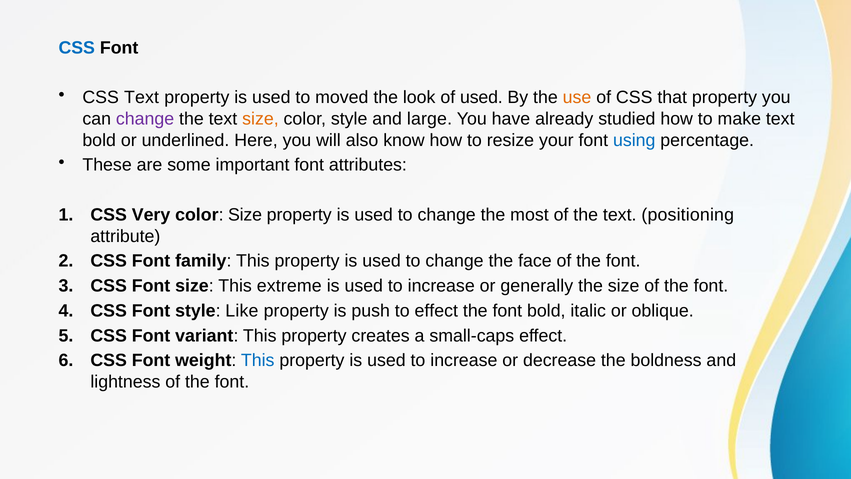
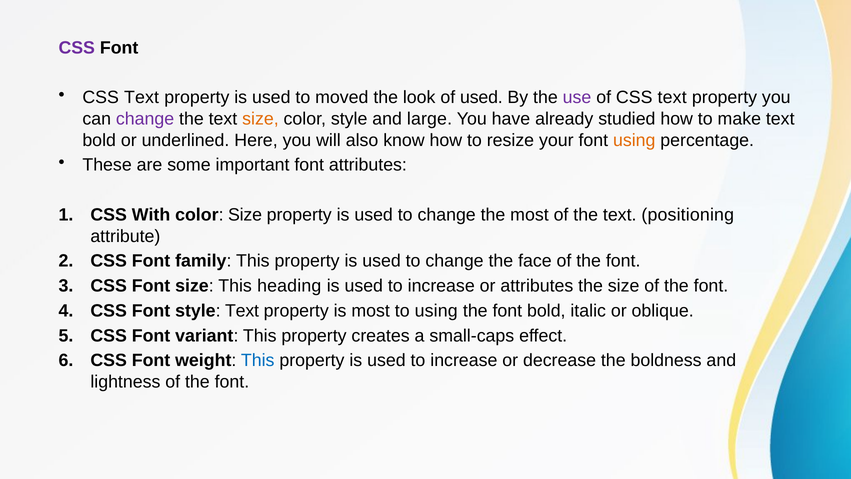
CSS at (77, 48) colour: blue -> purple
use colour: orange -> purple
of CSS that: that -> text
using at (634, 140) colour: blue -> orange
Very: Very -> With
extreme: extreme -> heading
or generally: generally -> attributes
style Like: Like -> Text
is push: push -> most
to effect: effect -> using
